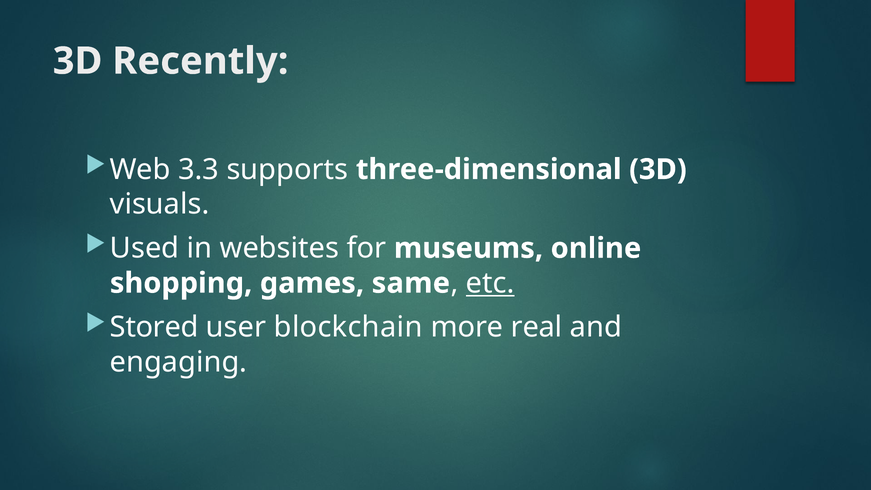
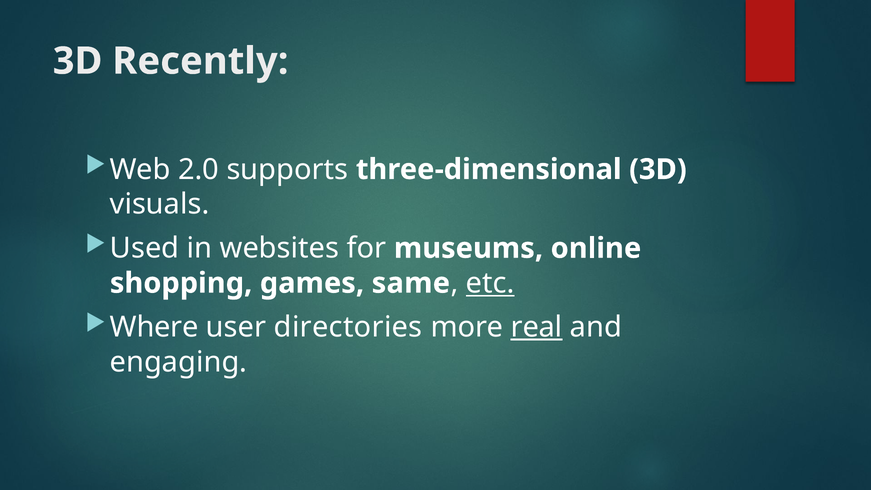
3.3: 3.3 -> 2.0
Stored: Stored -> Where
blockchain: blockchain -> directories
real underline: none -> present
